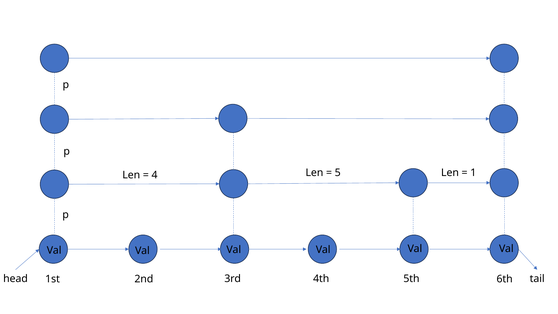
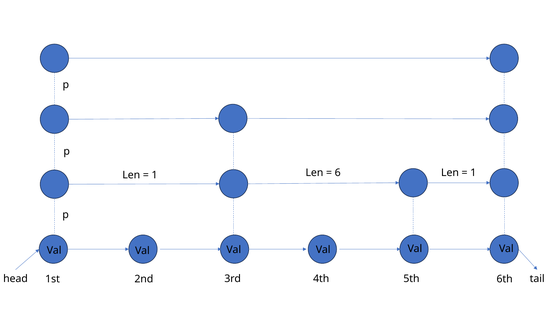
4 at (155, 175): 4 -> 1
5: 5 -> 6
